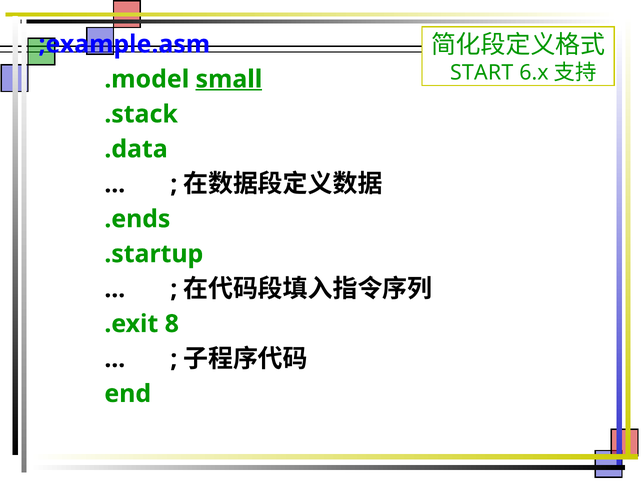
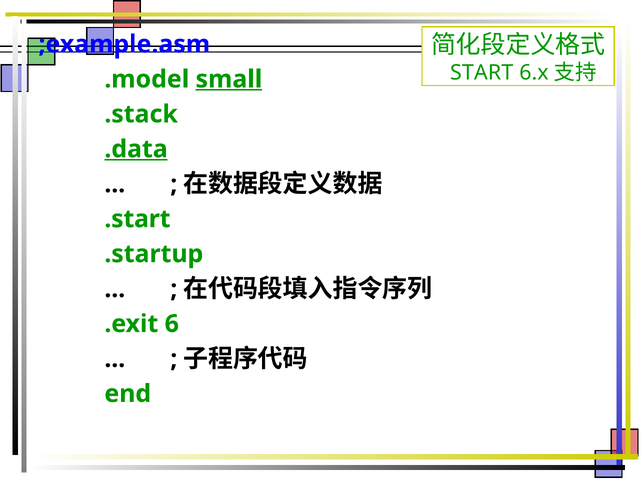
.data underline: none -> present
.ends: .ends -> .start
8: 8 -> 6
